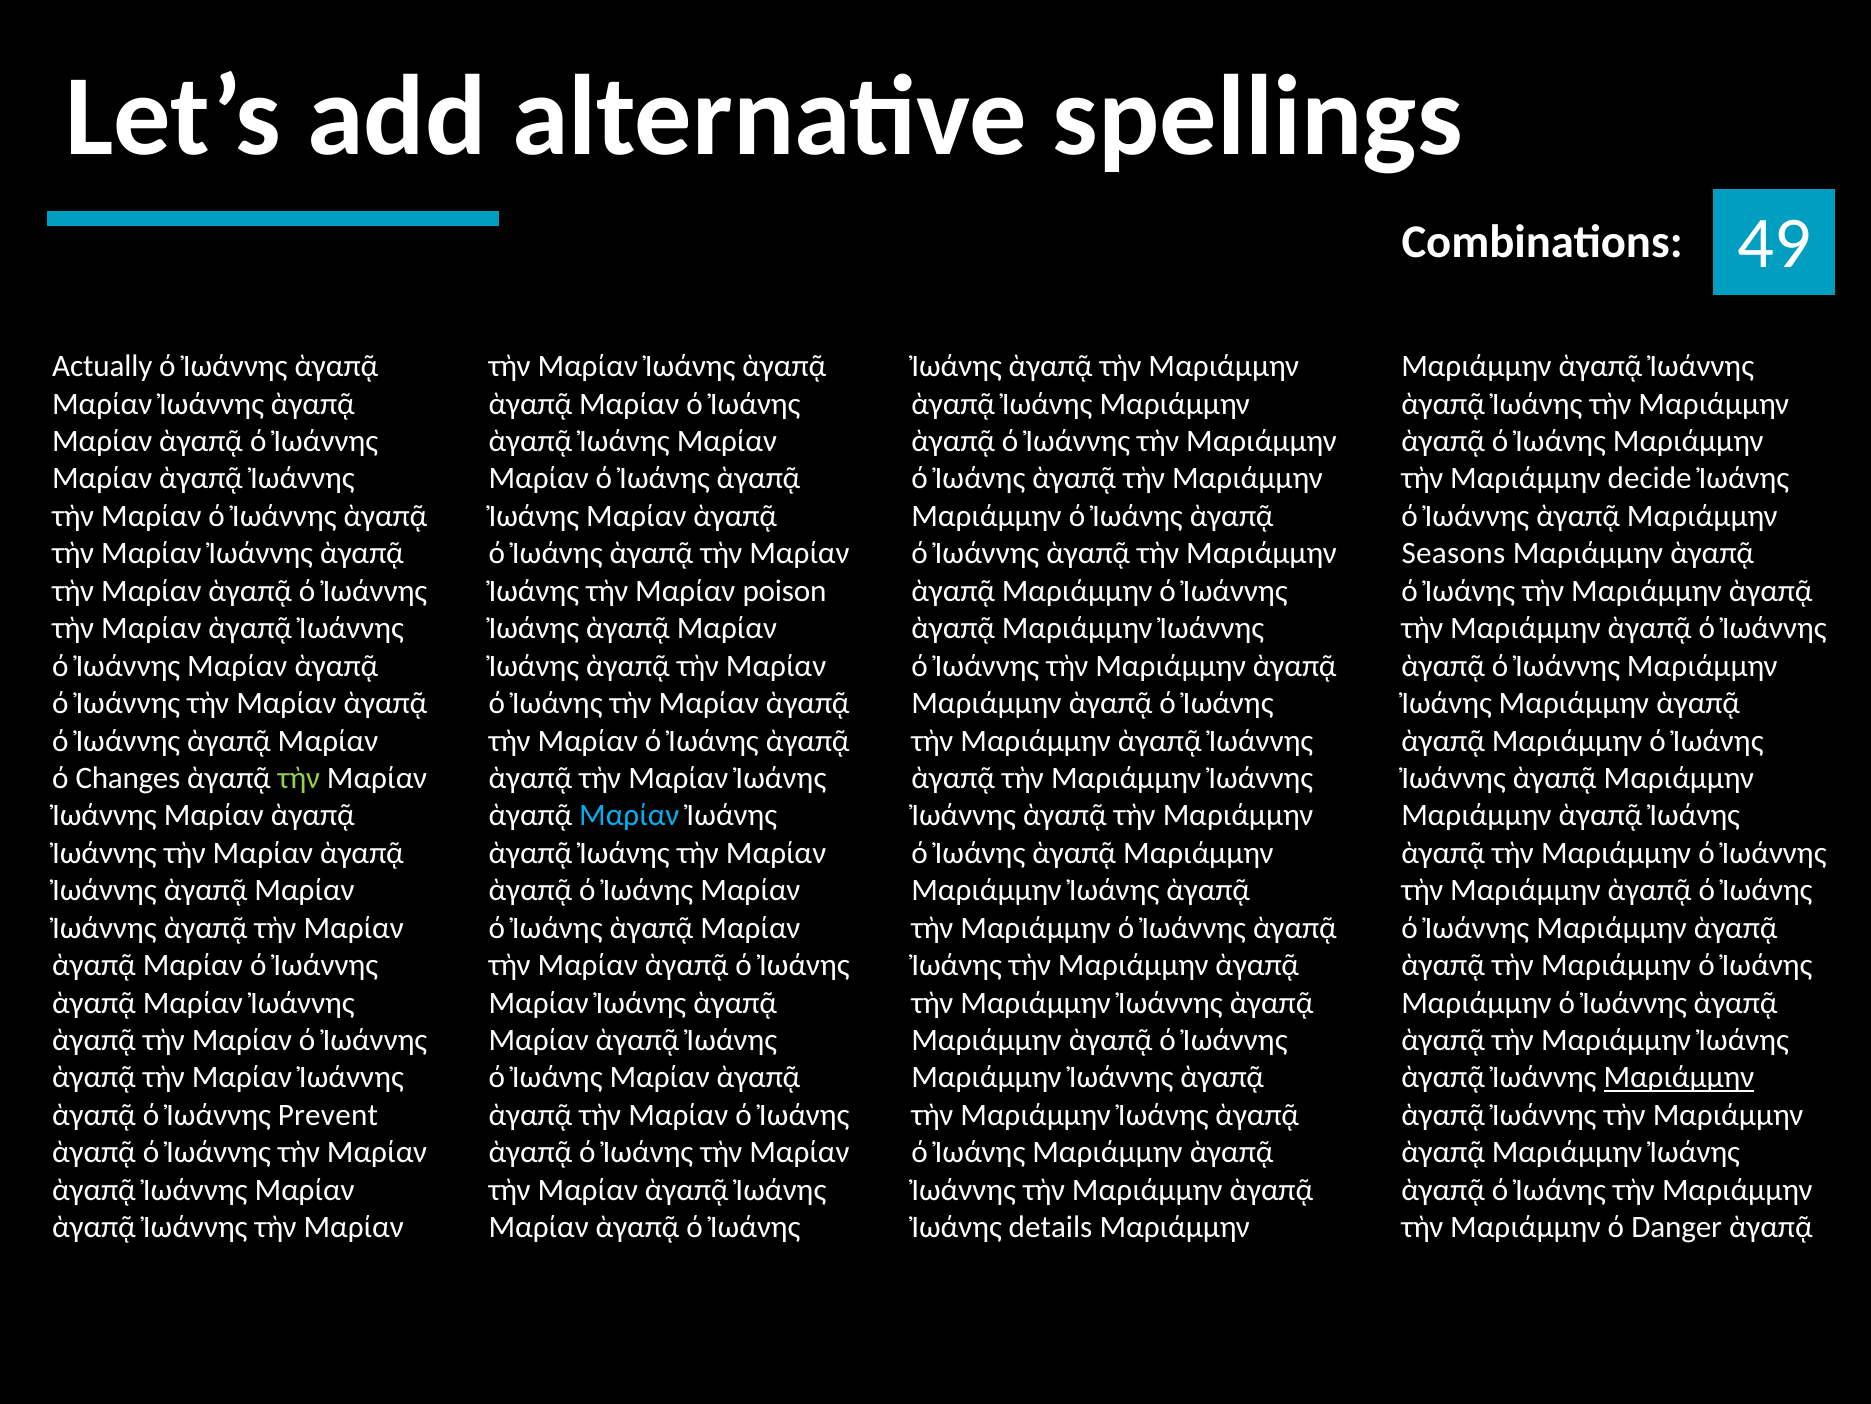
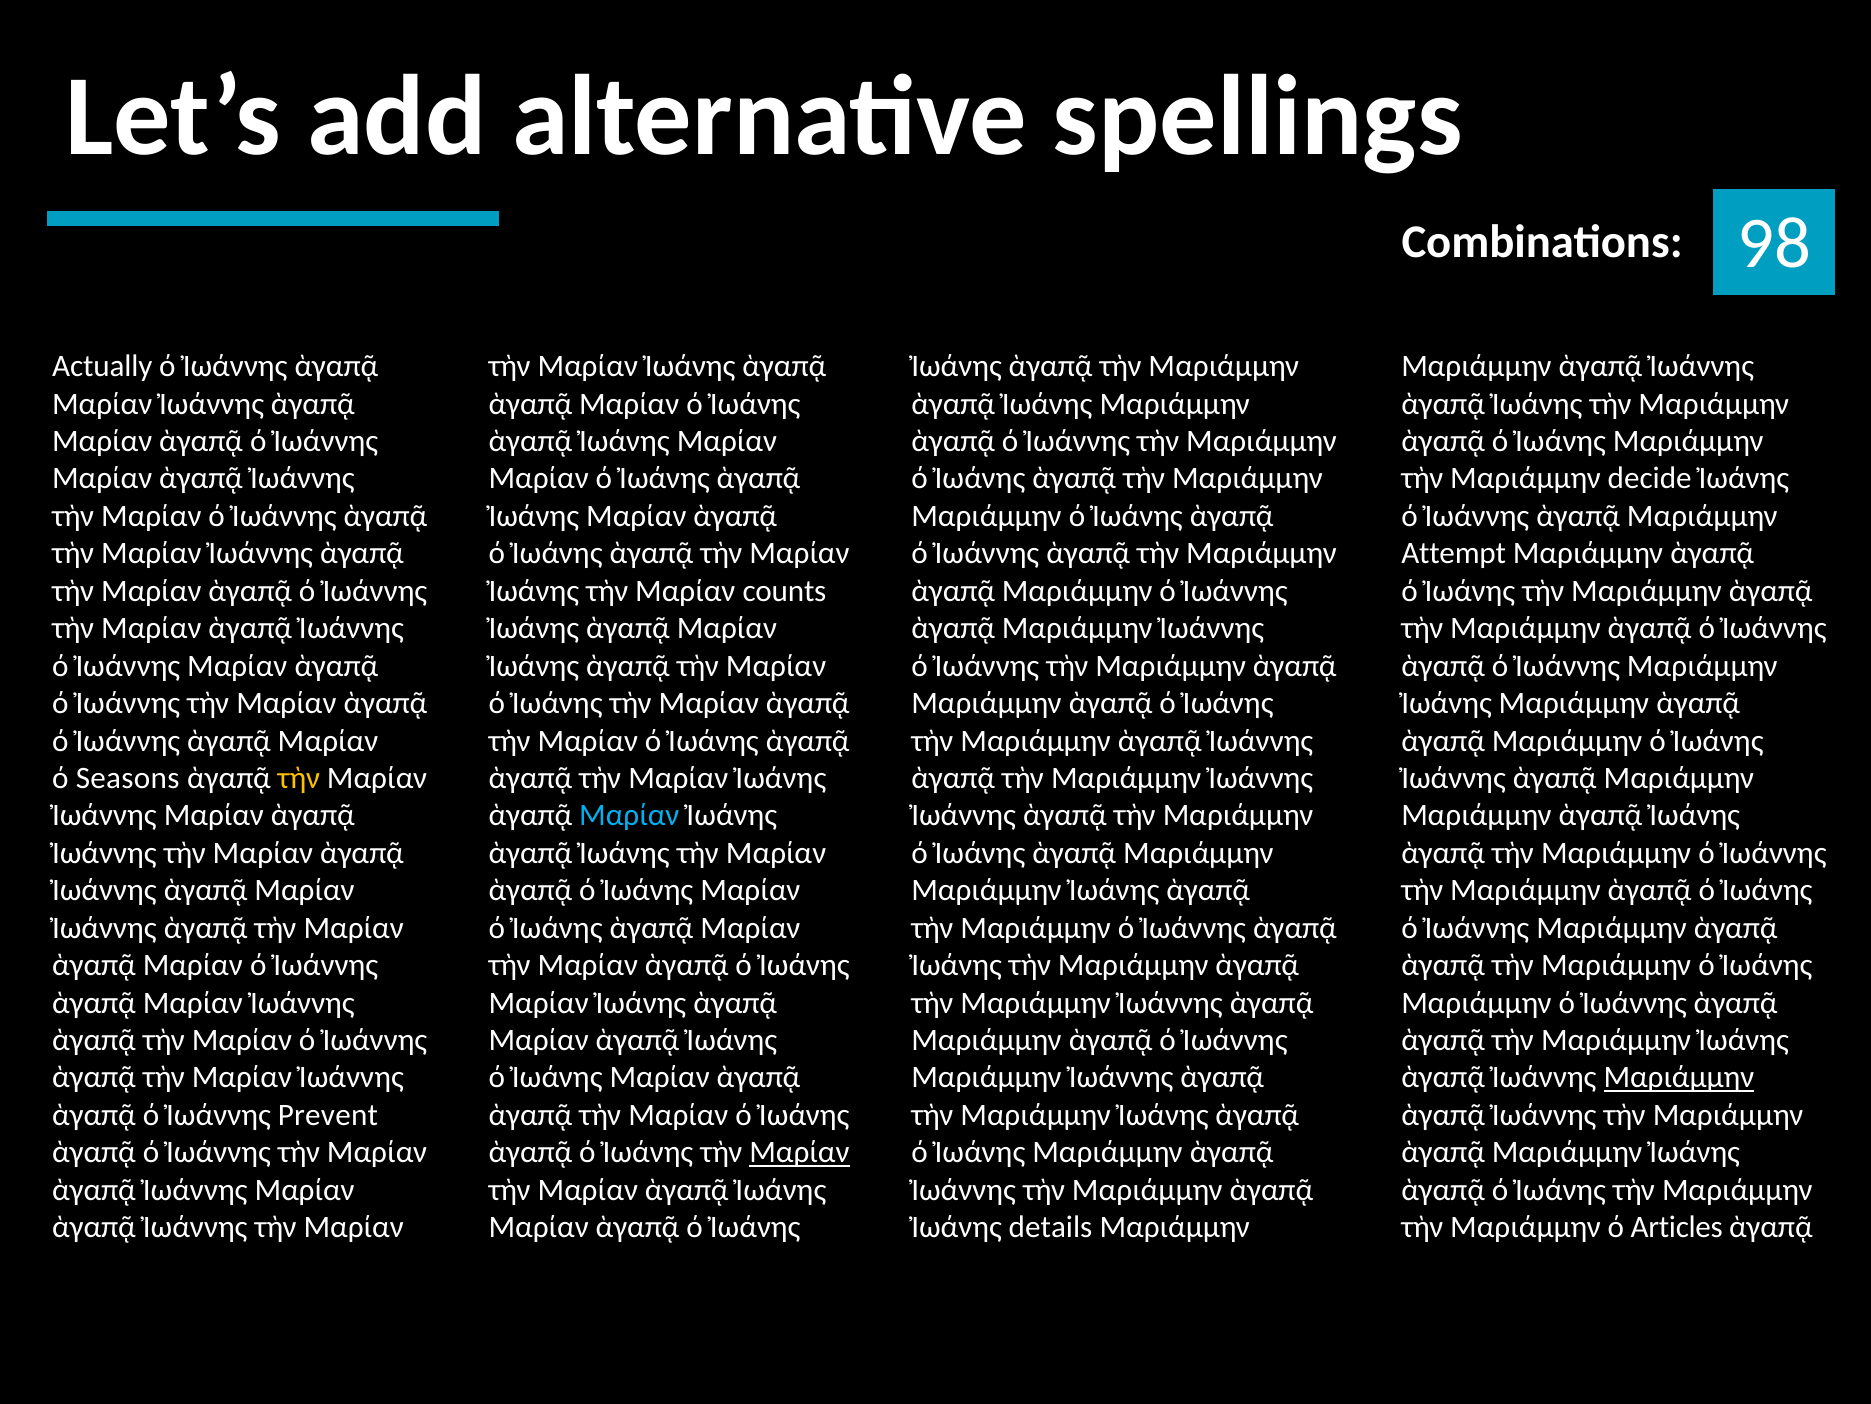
49: 49 -> 98
Seasons: Seasons -> Attempt
poison: poison -> counts
Changes: Changes -> Seasons
τὴν at (299, 778) colour: light green -> yellow
Μαρίαν at (799, 1152) underline: none -> present
Danger: Danger -> Articles
